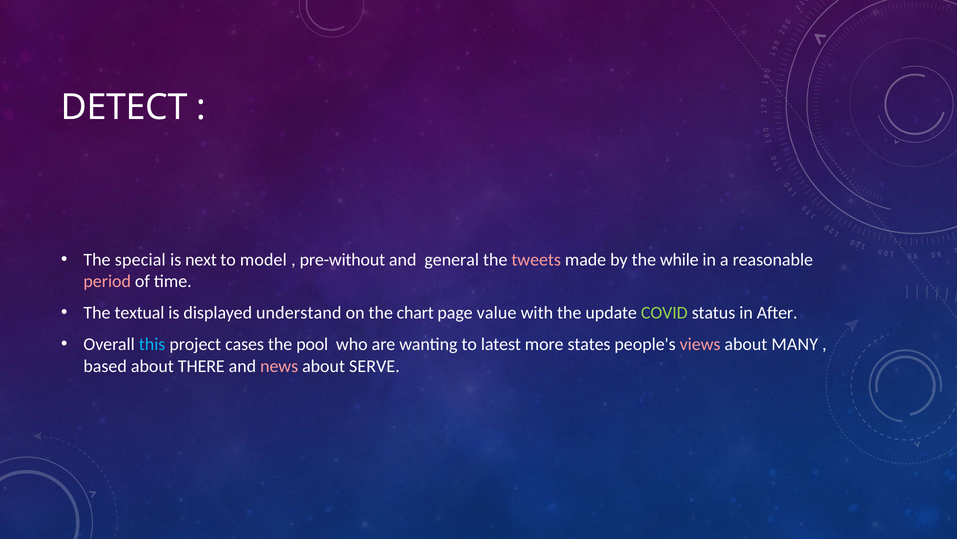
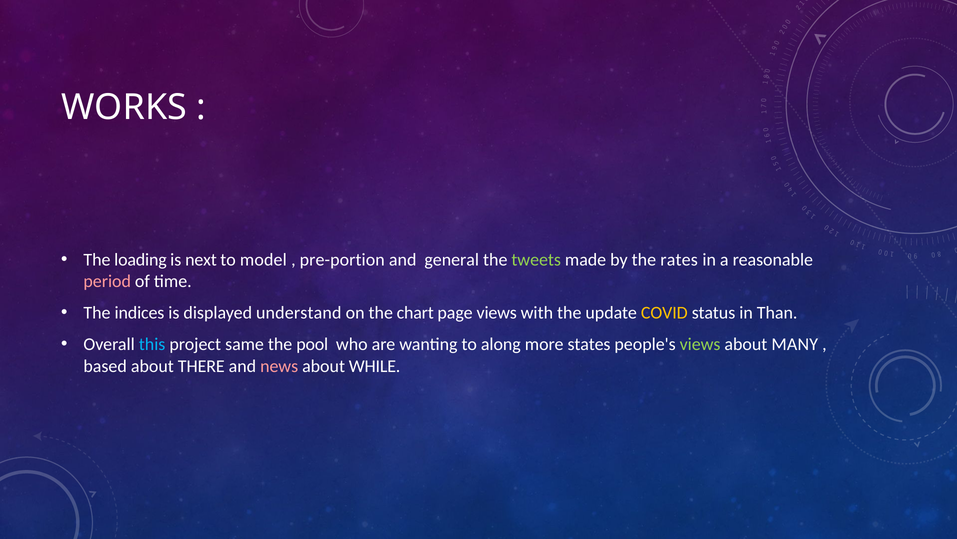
DETECT: DETECT -> WORKS
special: special -> loading
pre-without: pre-without -> pre-portion
tweets colour: pink -> light green
while: while -> rates
textual: textual -> indices
page value: value -> views
COVID colour: light green -> yellow
After: After -> Than
cases: cases -> same
latest: latest -> along
views at (700, 344) colour: pink -> light green
SERVE: SERVE -> WHILE
